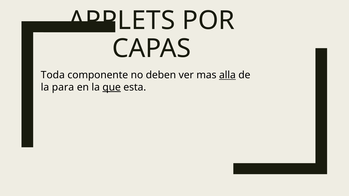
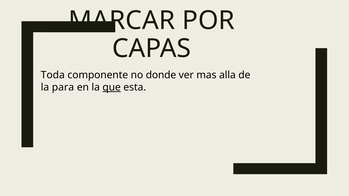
APPLETS: APPLETS -> MARCAR
deben: deben -> donde
alla underline: present -> none
